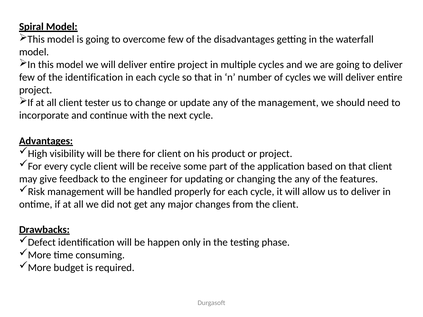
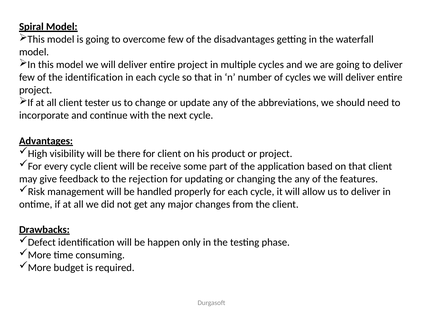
the management: management -> abbreviations
engineer: engineer -> rejection
